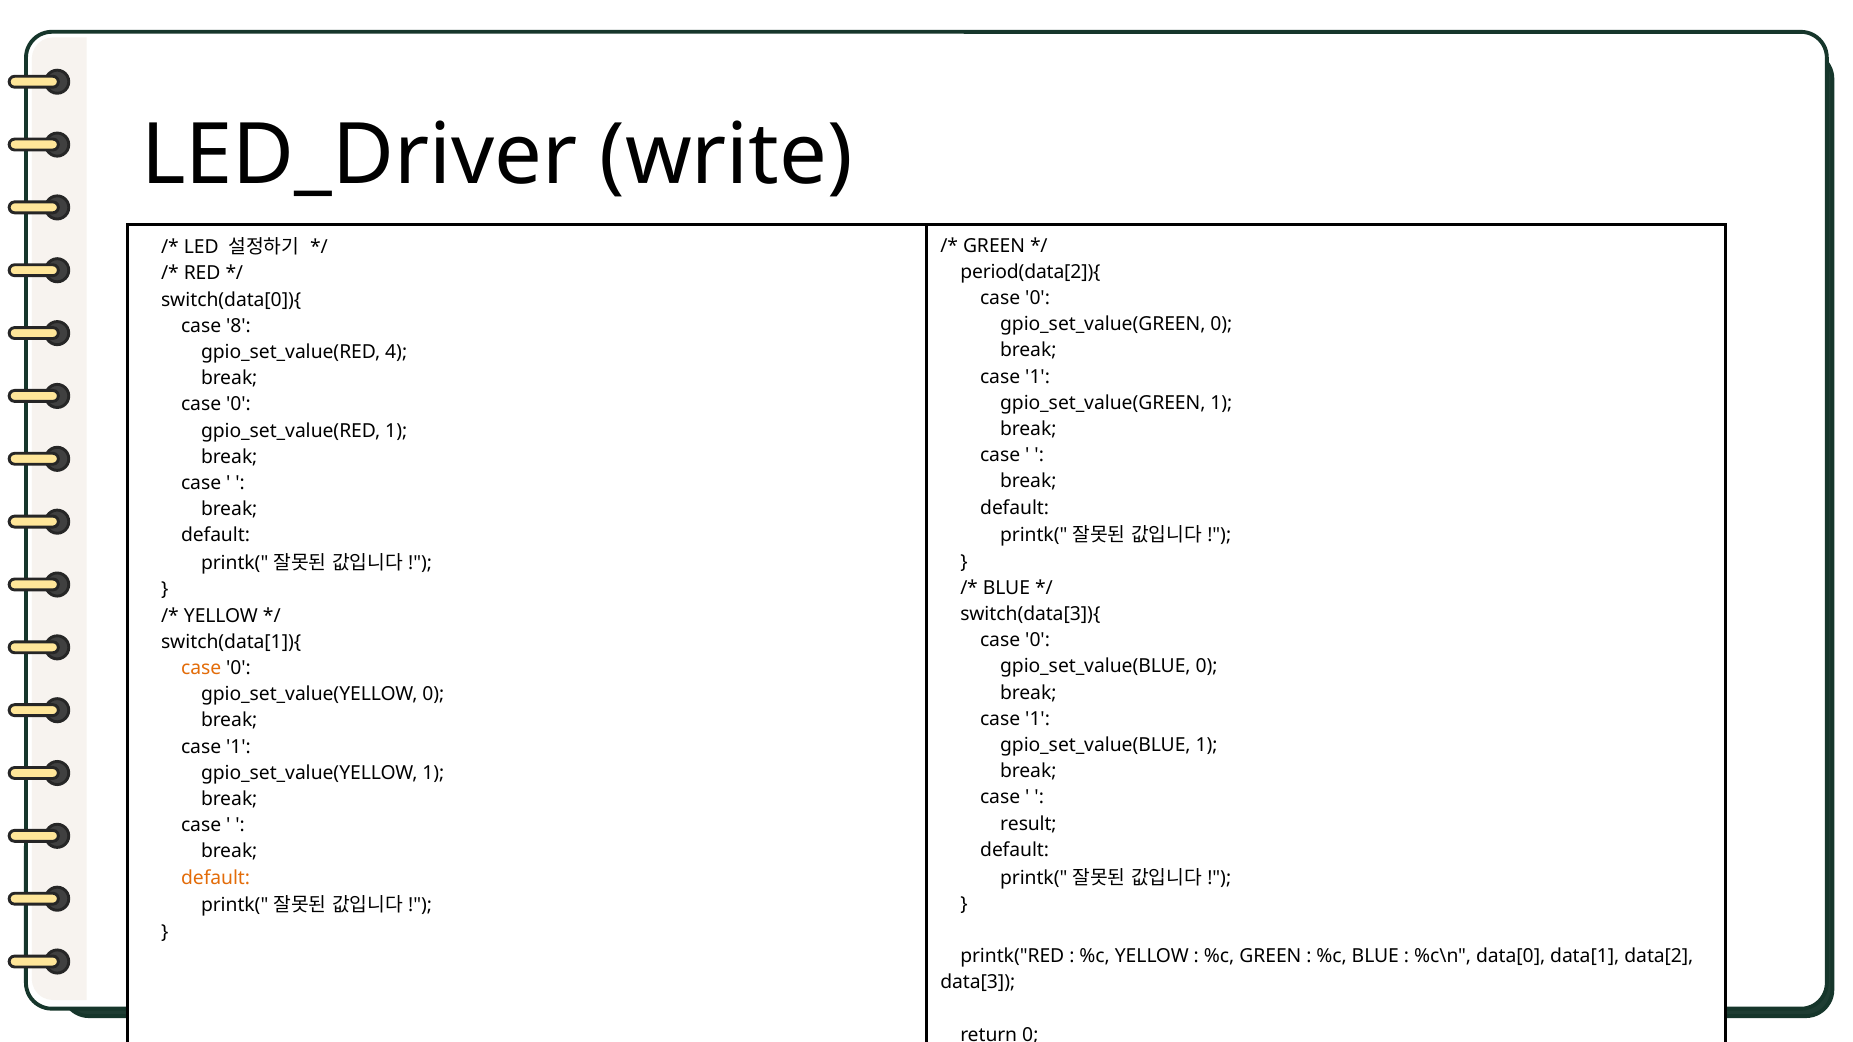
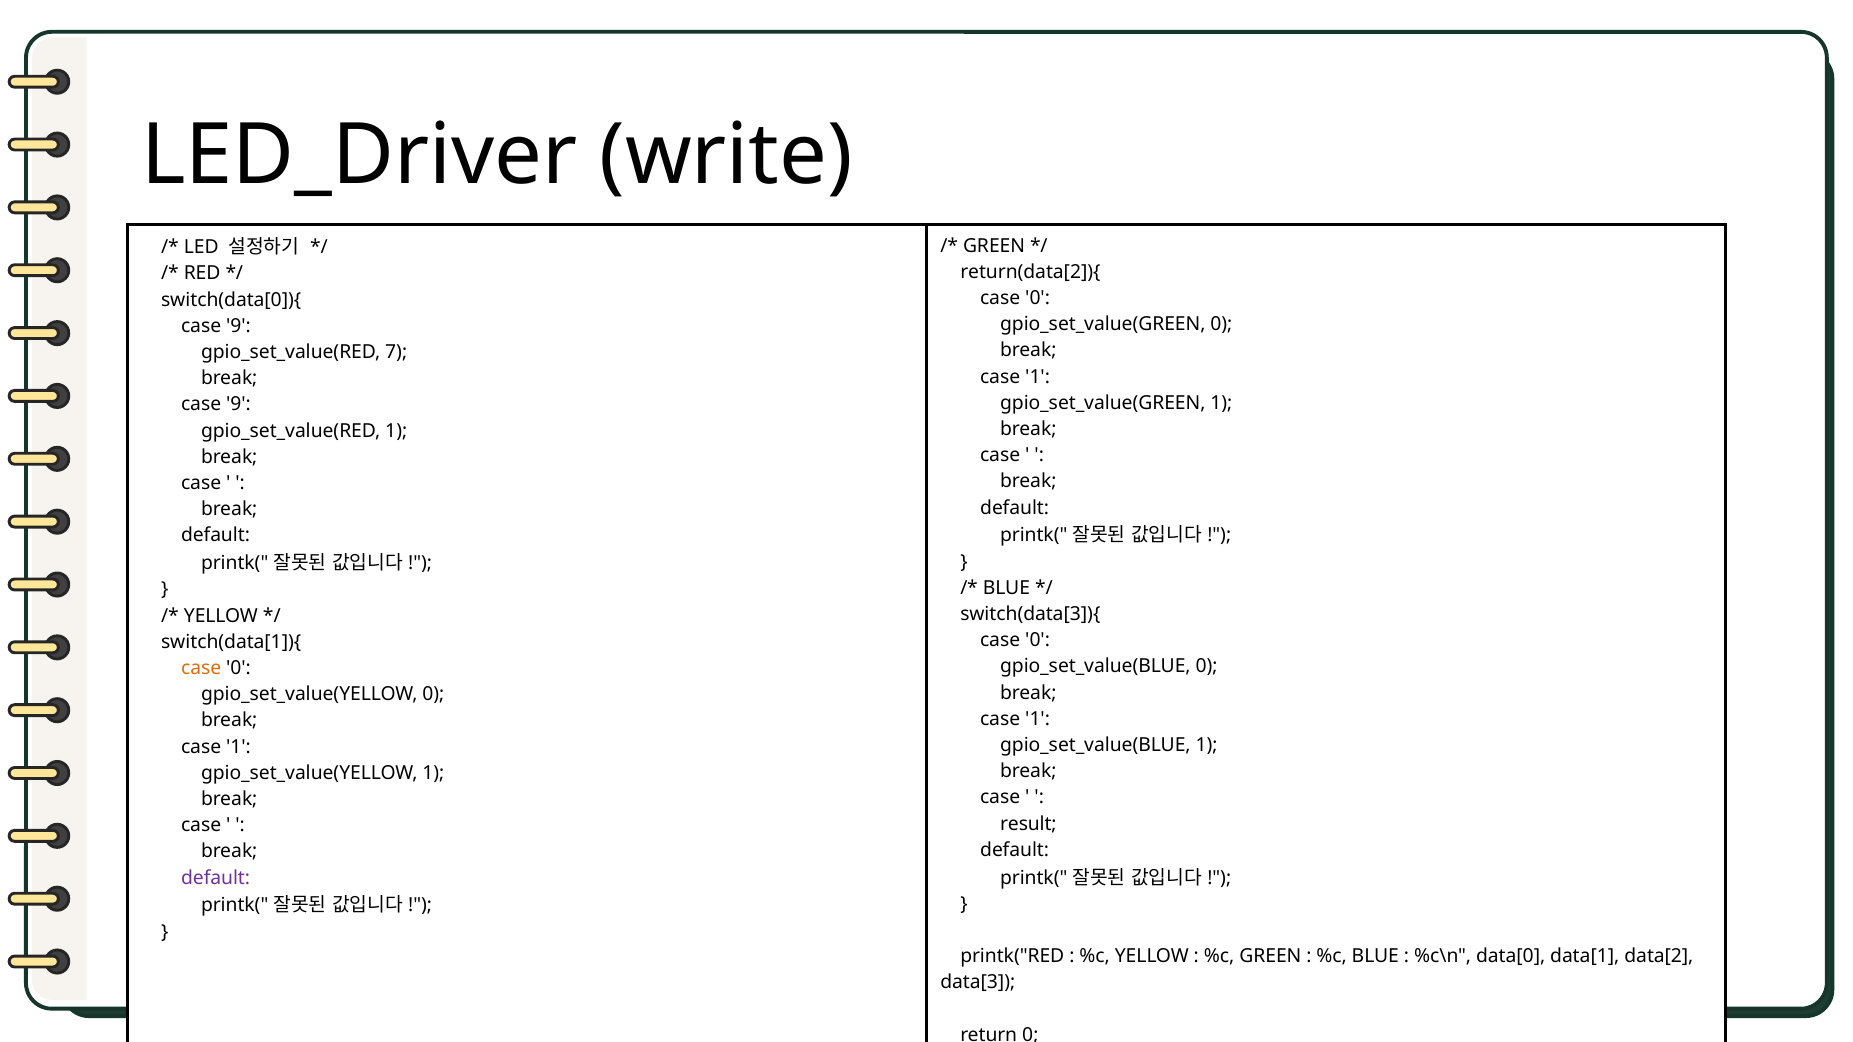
period(data[2]){: period(data[2]){ -> return(data[2]){
8 at (238, 326): 8 -> 9
4: 4 -> 7
0 at (238, 405): 0 -> 9
default at (216, 878) colour: orange -> purple
